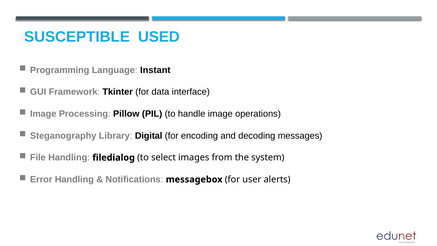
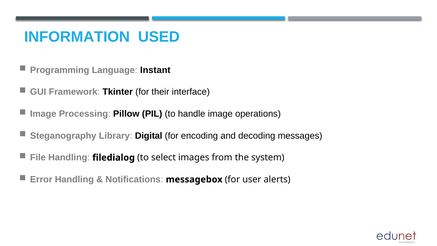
SUSCEPTIBLE: SUSCEPTIBLE -> INFORMATION
data: data -> their
